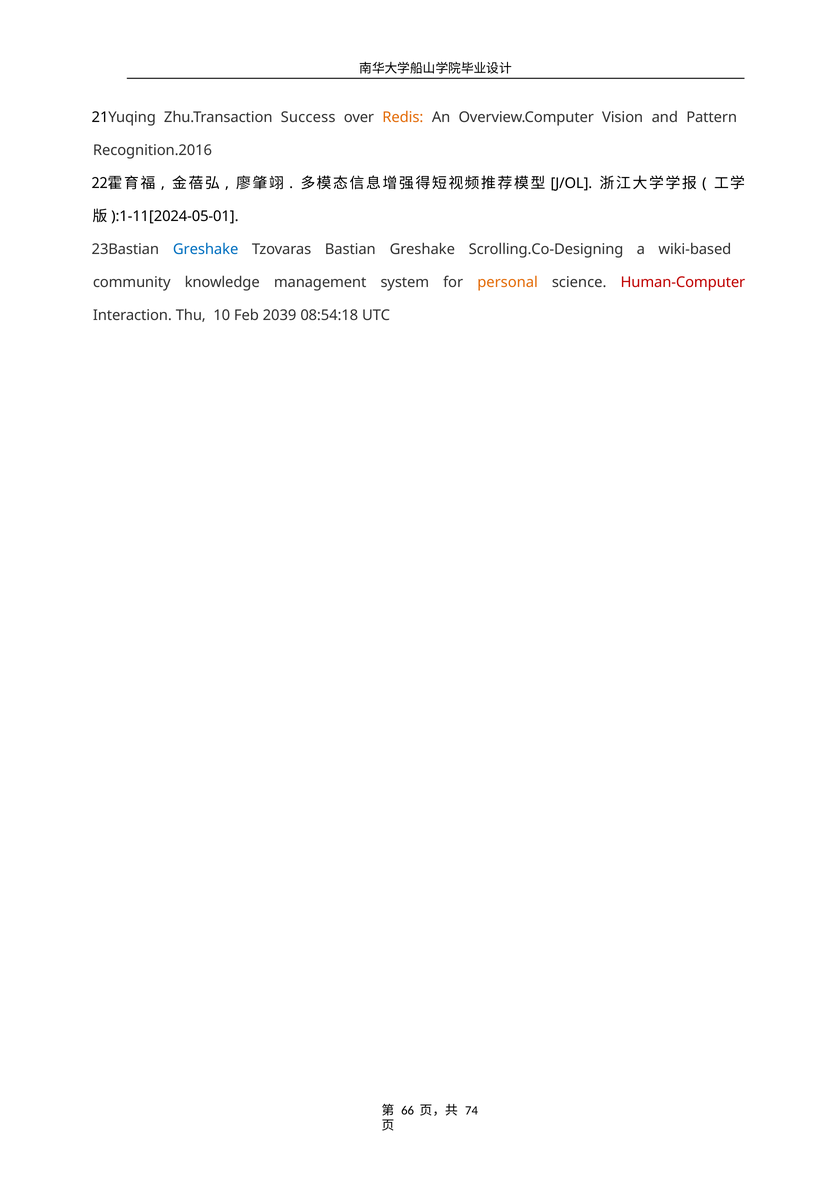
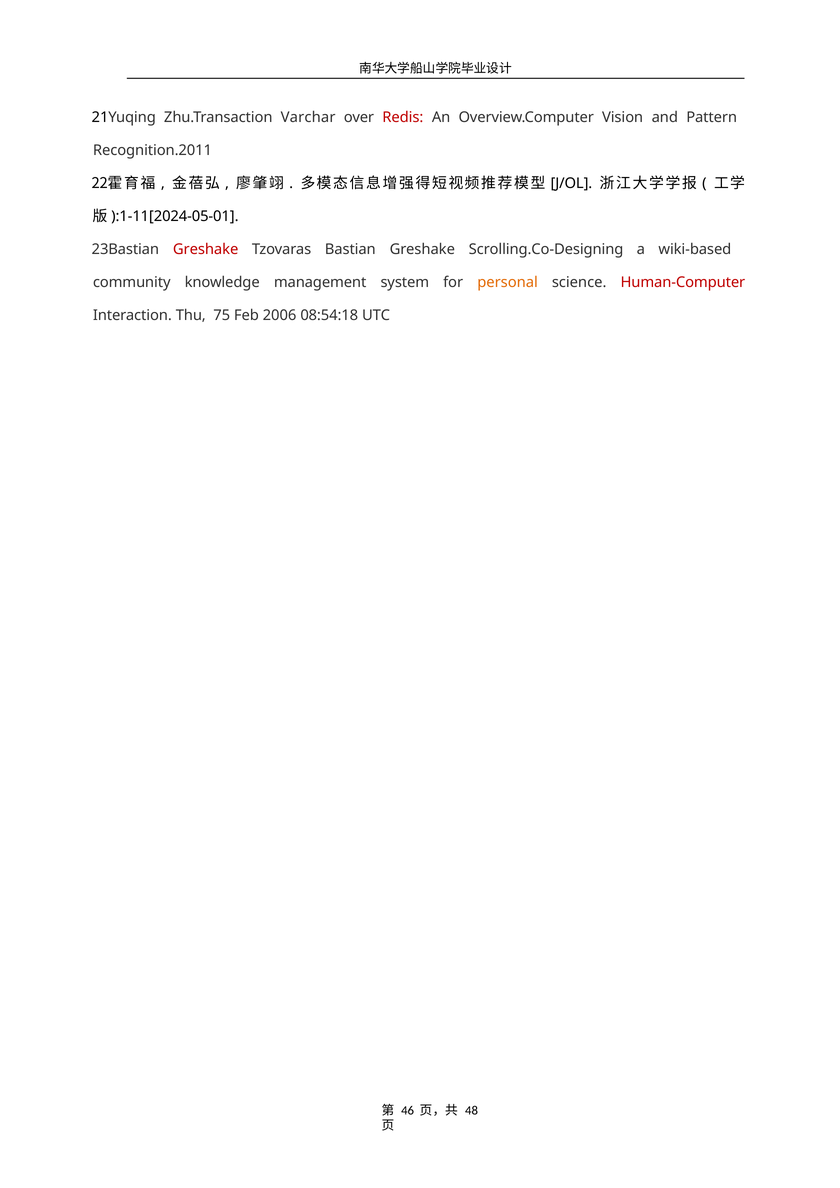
Success: Success -> Varchar
Redis colour: orange -> red
Recognition.2016: Recognition.2016 -> Recognition.2011
Greshake at (206, 249) colour: blue -> red
10: 10 -> 75
2039: 2039 -> 2006
66: 66 -> 46
74: 74 -> 48
